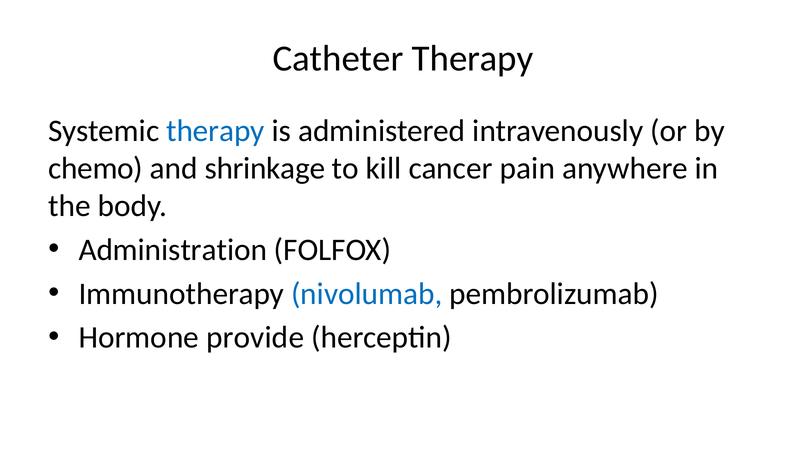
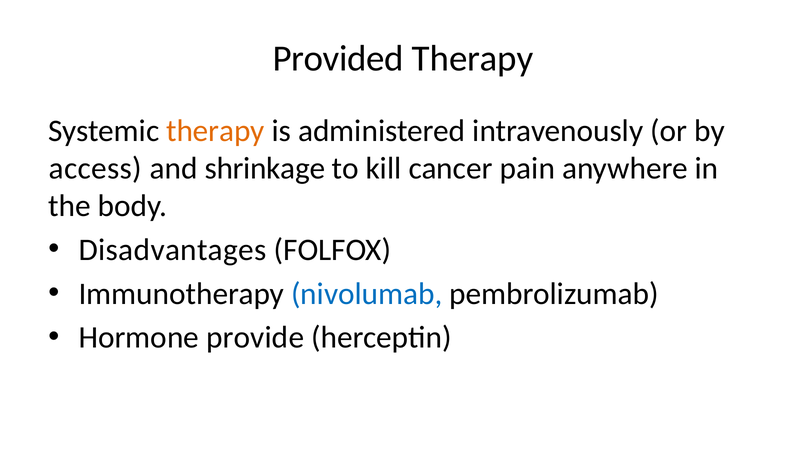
Catheter: Catheter -> Provided
therapy at (215, 131) colour: blue -> orange
chemo: chemo -> access
Administration: Administration -> Disadvantages
